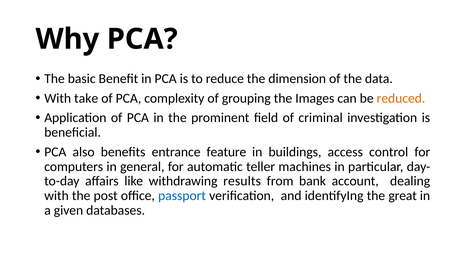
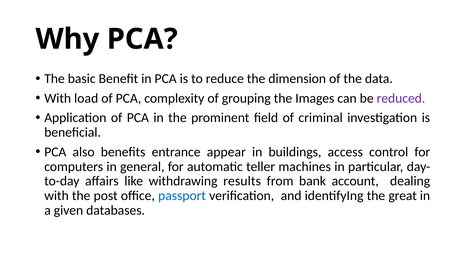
take: take -> load
reduced colour: orange -> purple
feature: feature -> appear
